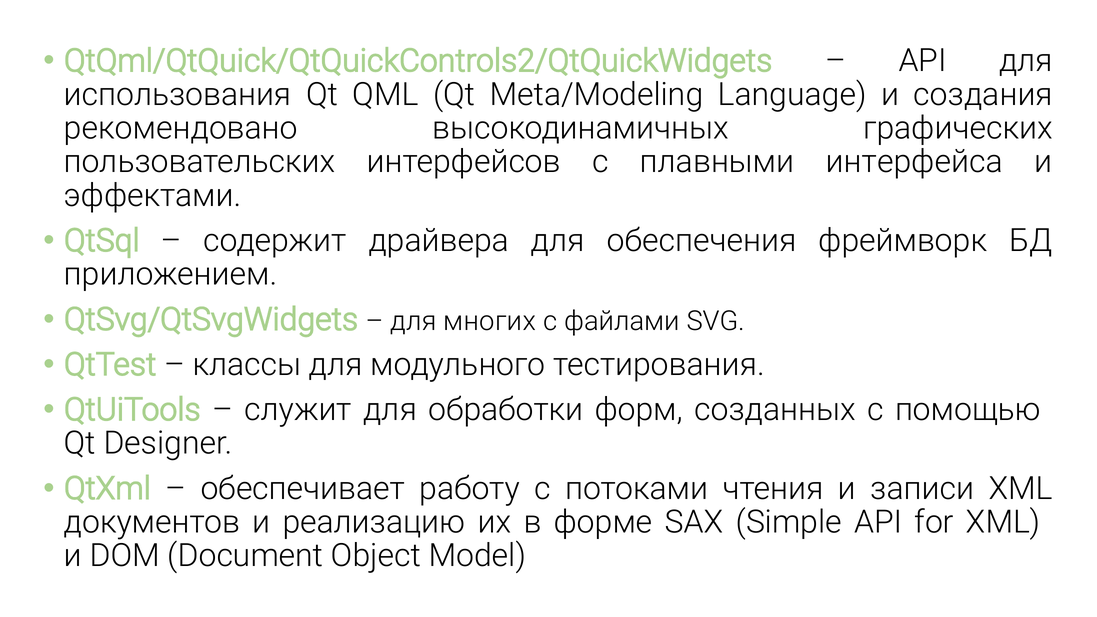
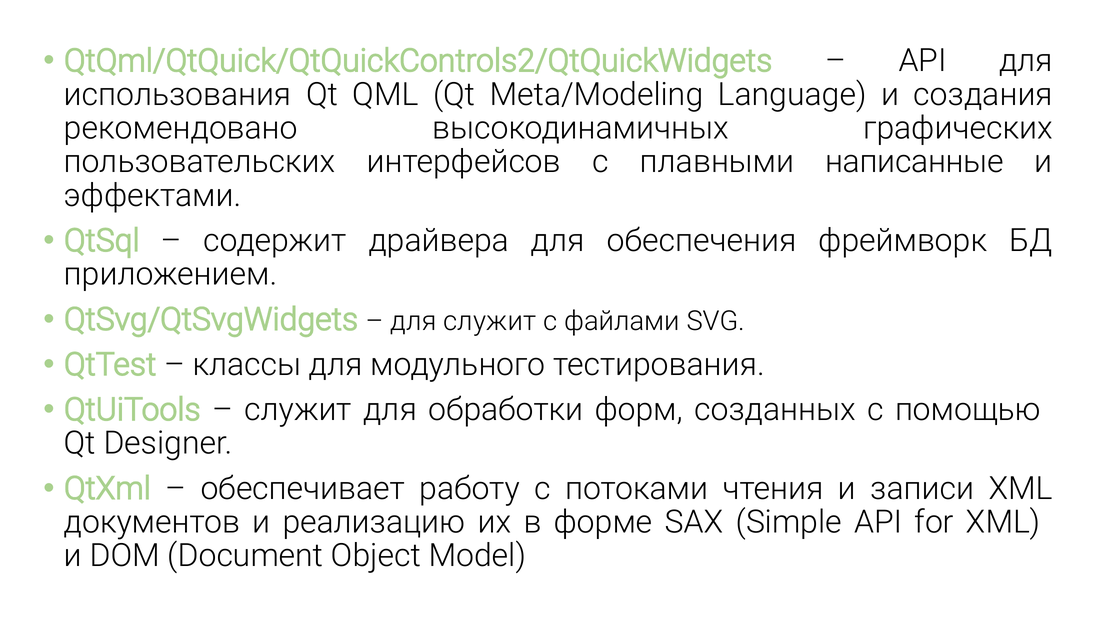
интерфейса: интерфейса -> написанные
для многих: многих -> служит
